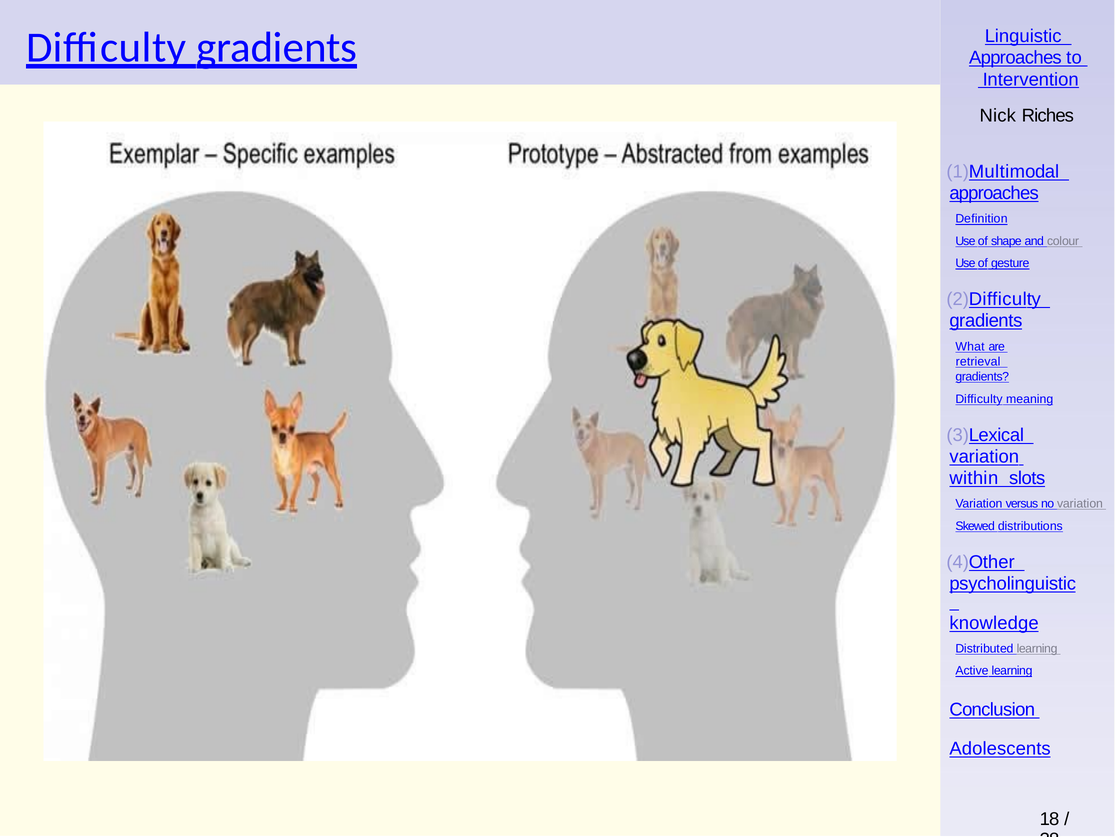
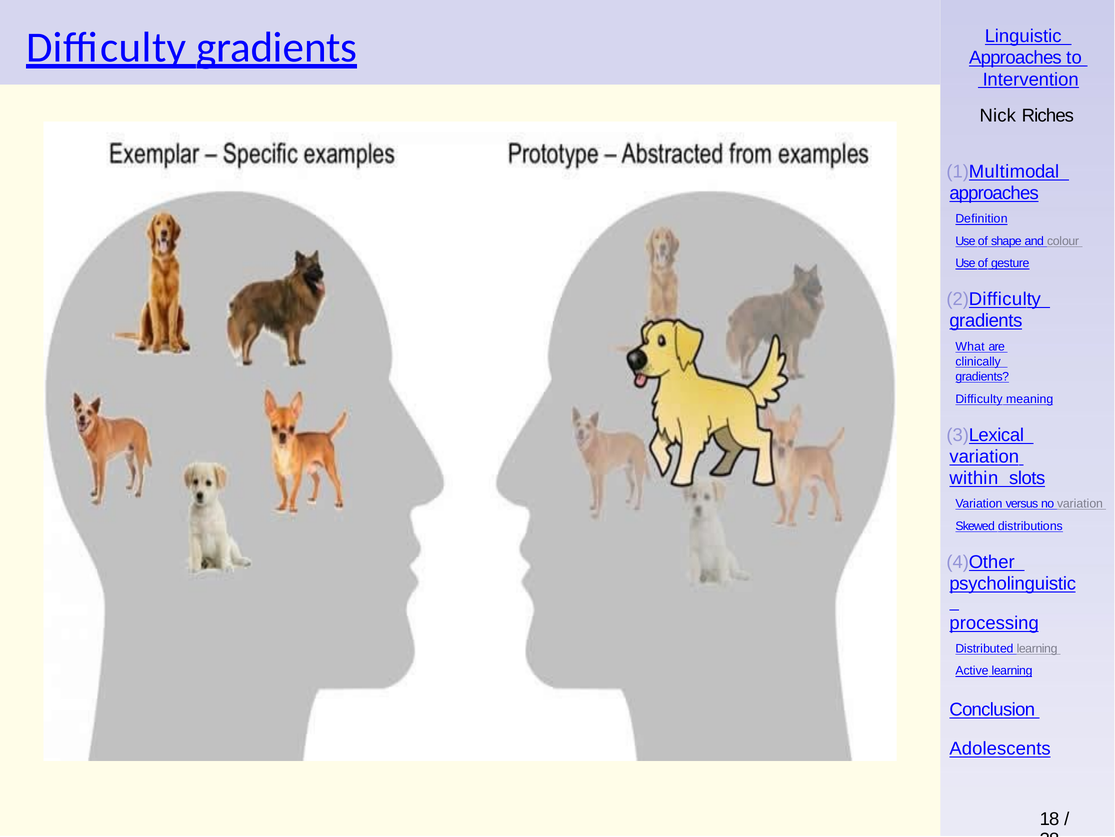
retrieval: retrieval -> clinically
knowledge: knowledge -> processing
